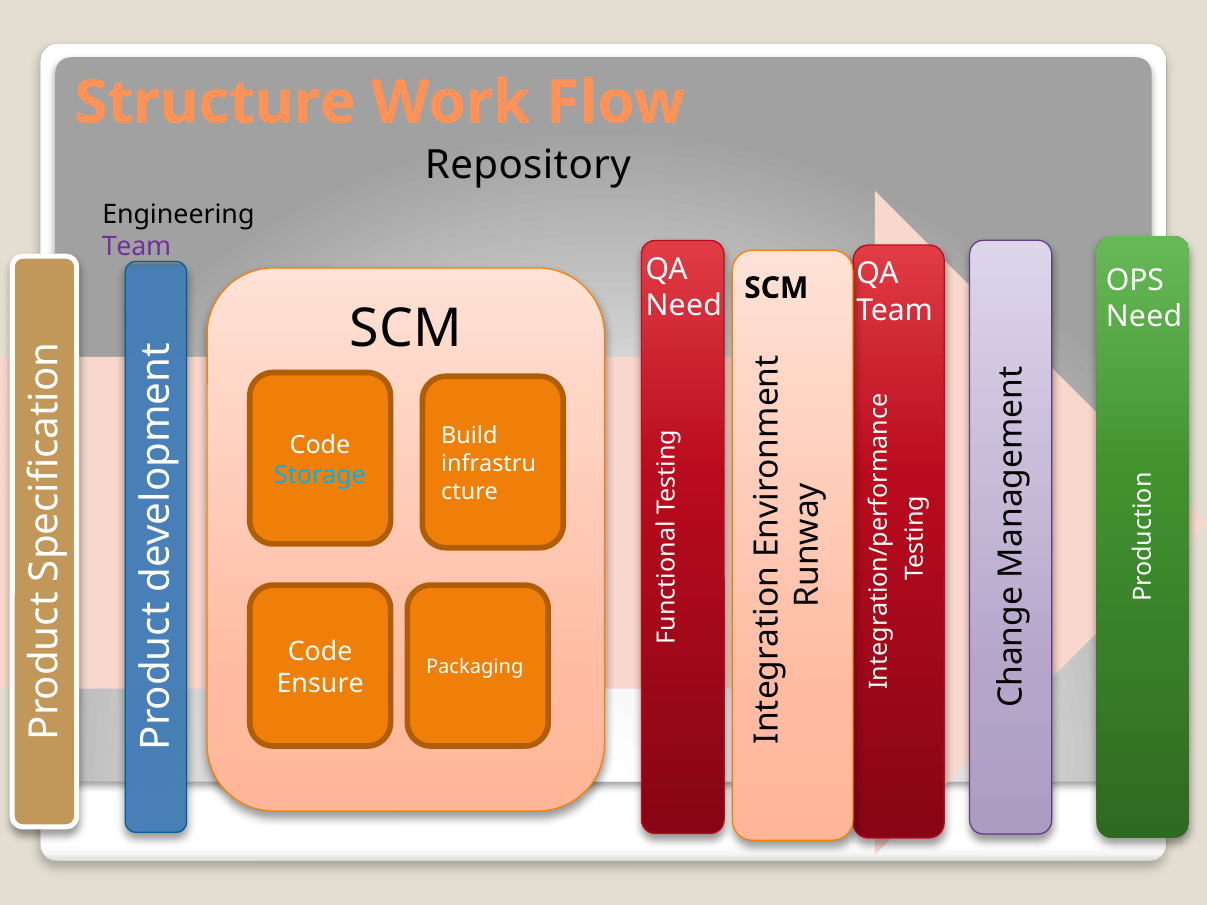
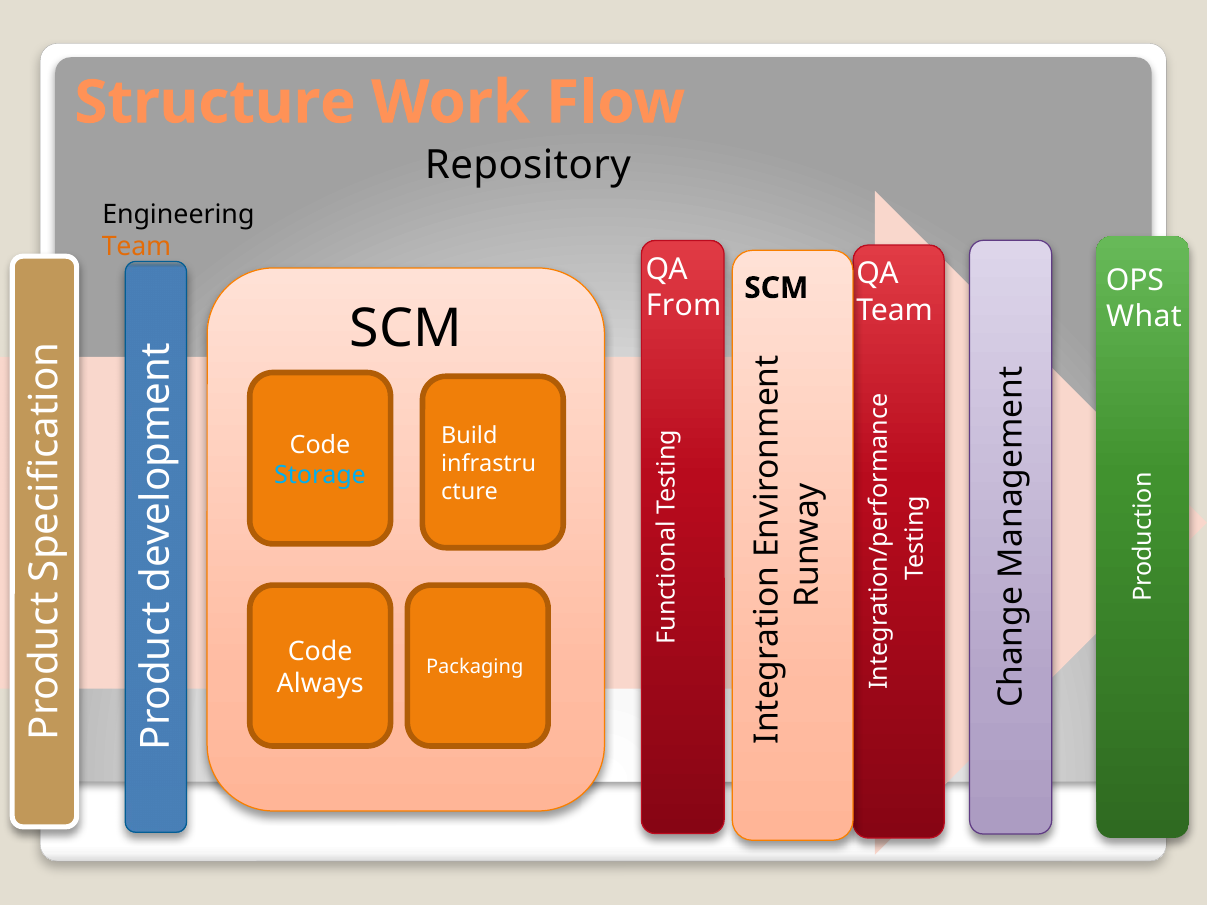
Team at (137, 247) colour: purple -> orange
Need at (684, 306): Need -> From
Need at (1144, 317): Need -> What
Ensure: Ensure -> Always
